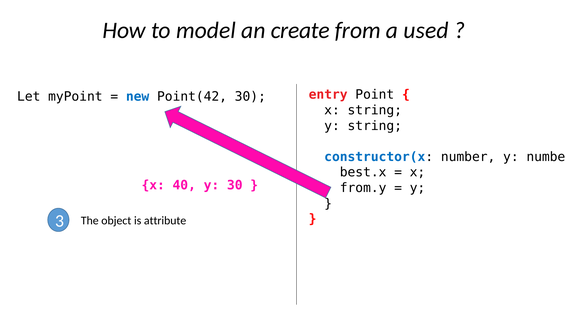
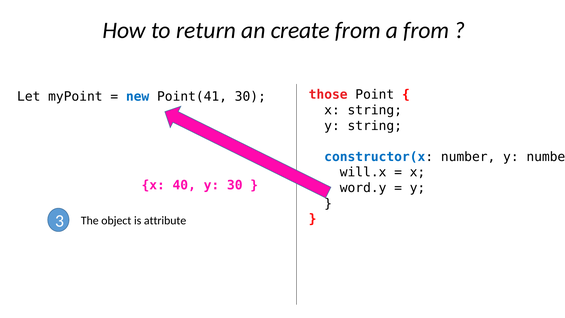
model: model -> return
a used: used -> from
entry: entry -> those
Point(42: Point(42 -> Point(41
best.x: best.x -> will.x
from.y: from.y -> word.y
